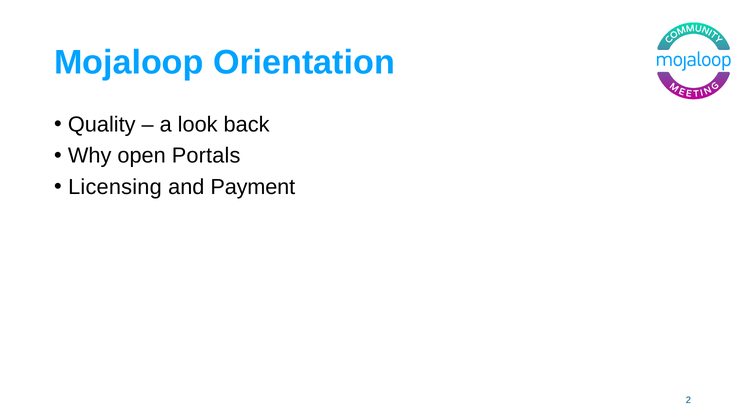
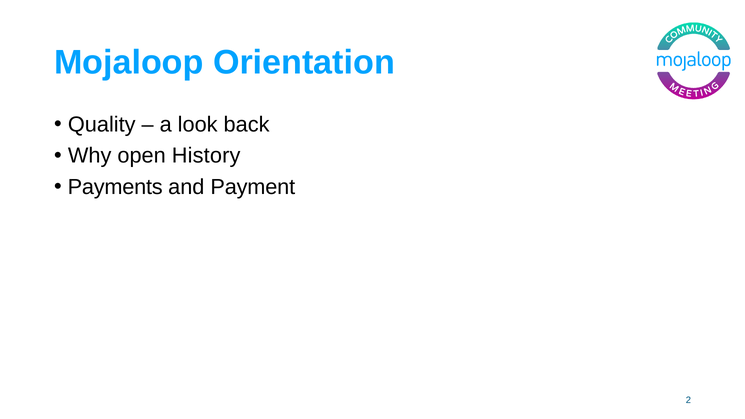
Portals: Portals -> History
Licensing: Licensing -> Payments
